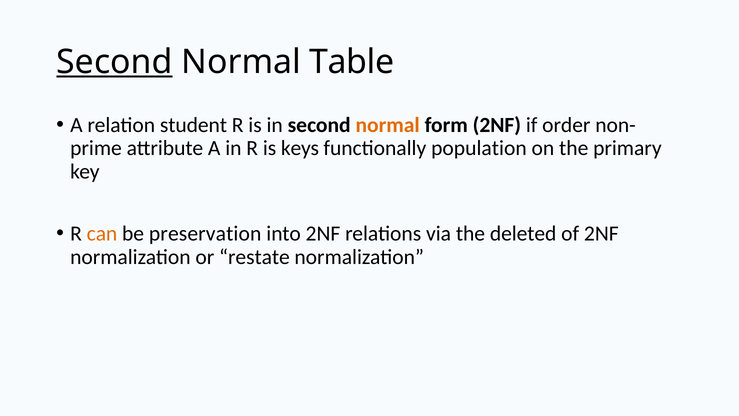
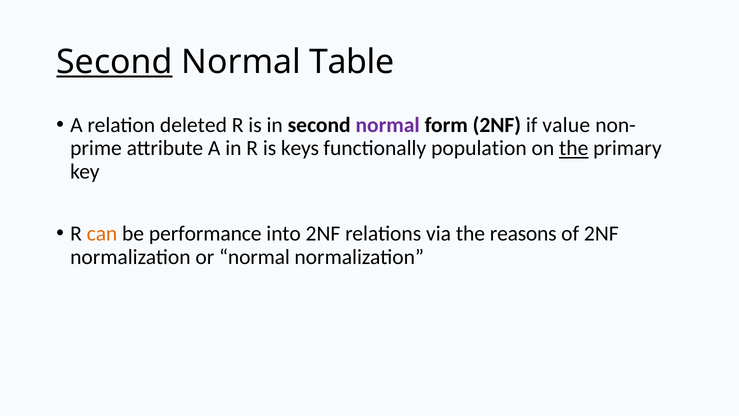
student: student -> deleted
normal at (388, 125) colour: orange -> purple
order: order -> value
the at (574, 148) underline: none -> present
preservation: preservation -> performance
deleted: deleted -> reasons
or restate: restate -> normal
